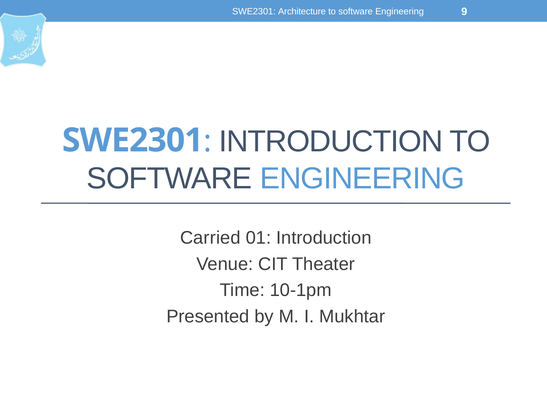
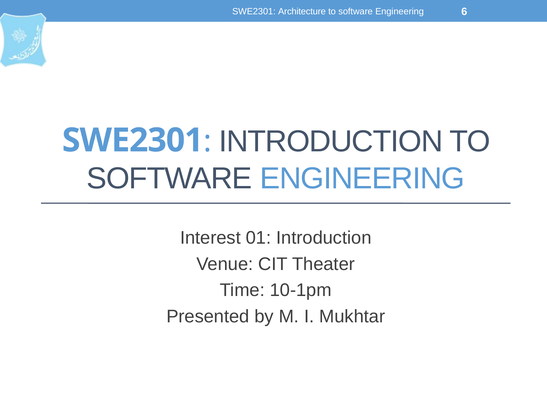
9: 9 -> 6
Carried: Carried -> Interest
